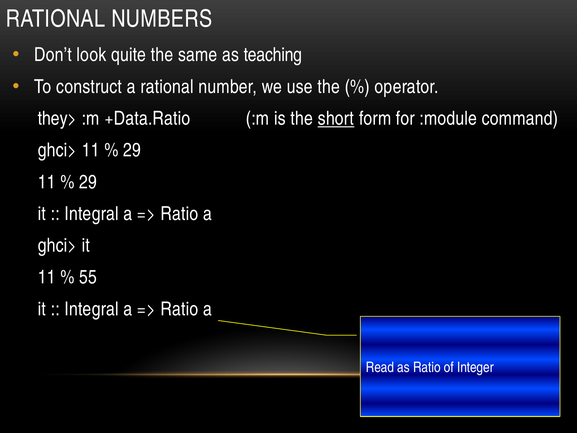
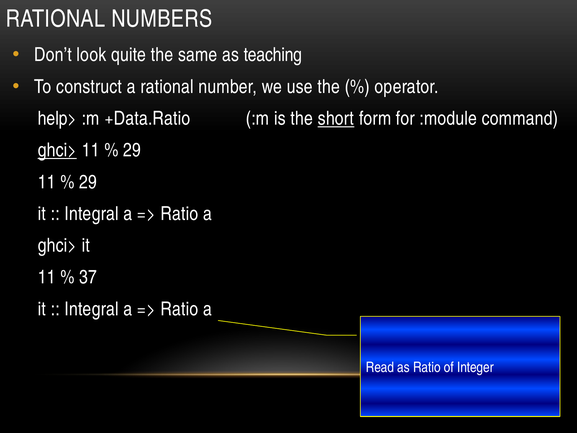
they>: they> -> help>
ghci> at (57, 150) underline: none -> present
55: 55 -> 37
